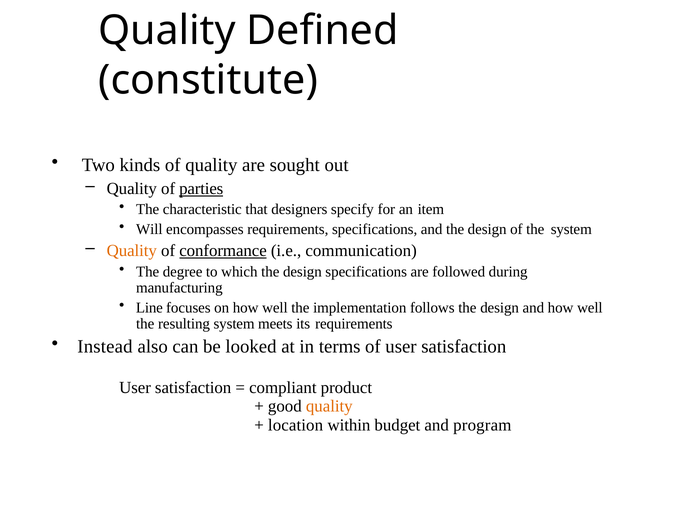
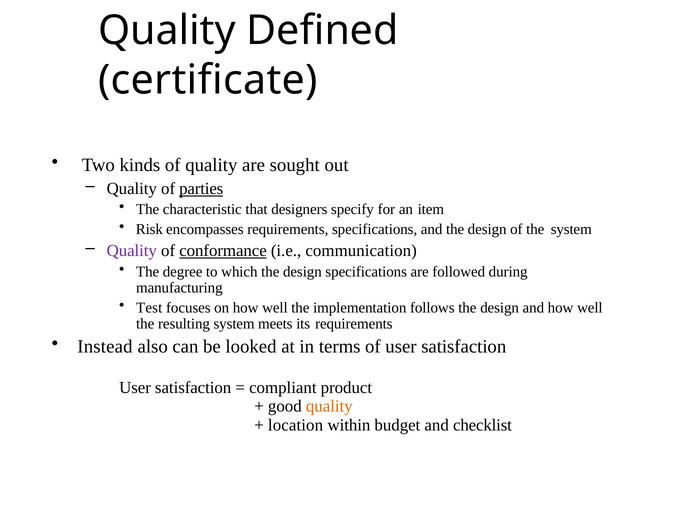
constitute: constitute -> certificate
Will: Will -> Risk
Quality at (132, 250) colour: orange -> purple
Line: Line -> Test
program: program -> checklist
